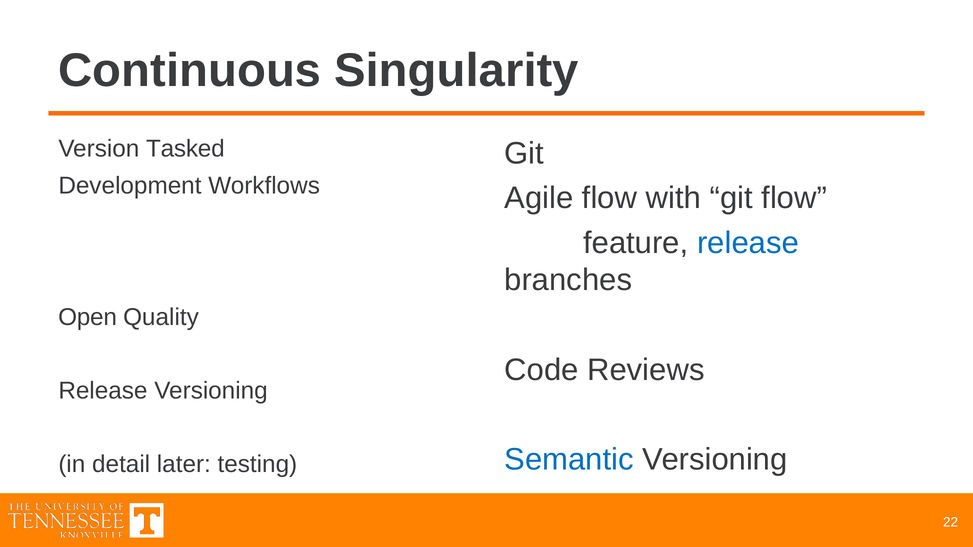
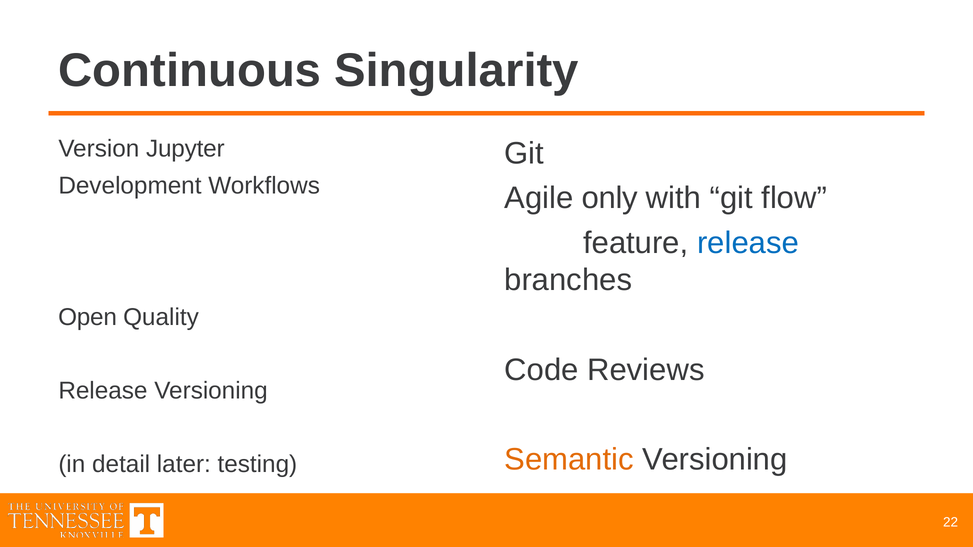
Tasked: Tasked -> Jupyter
Agile flow: flow -> only
Semantic colour: blue -> orange
